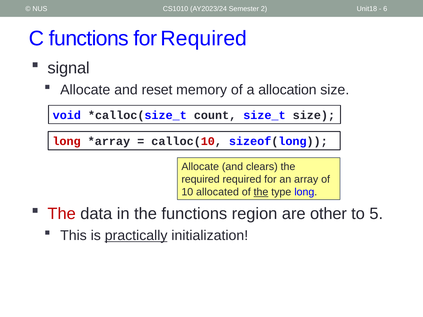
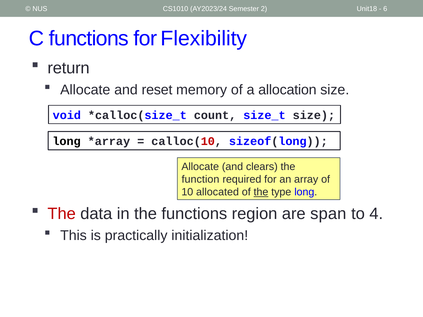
for Required: Required -> Flexibility
signal: signal -> return
long at (67, 142) colour: red -> black
required at (201, 180): required -> function
other: other -> span
5: 5 -> 4
practically underline: present -> none
